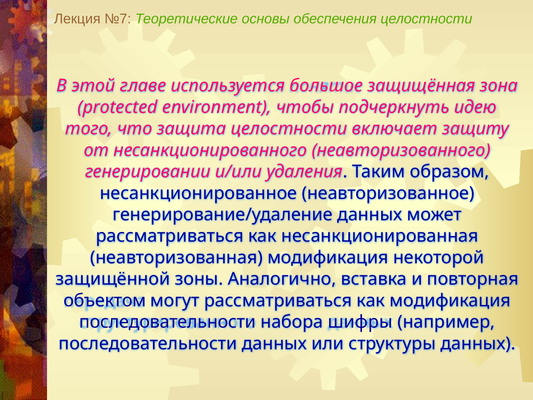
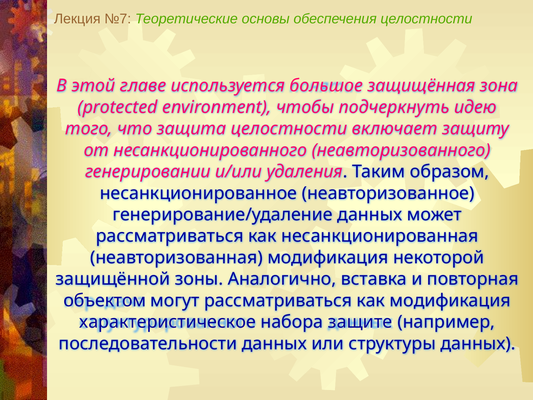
последовательности at (168, 322): последовательности -> характеристическое
шифры: шифры -> защите
